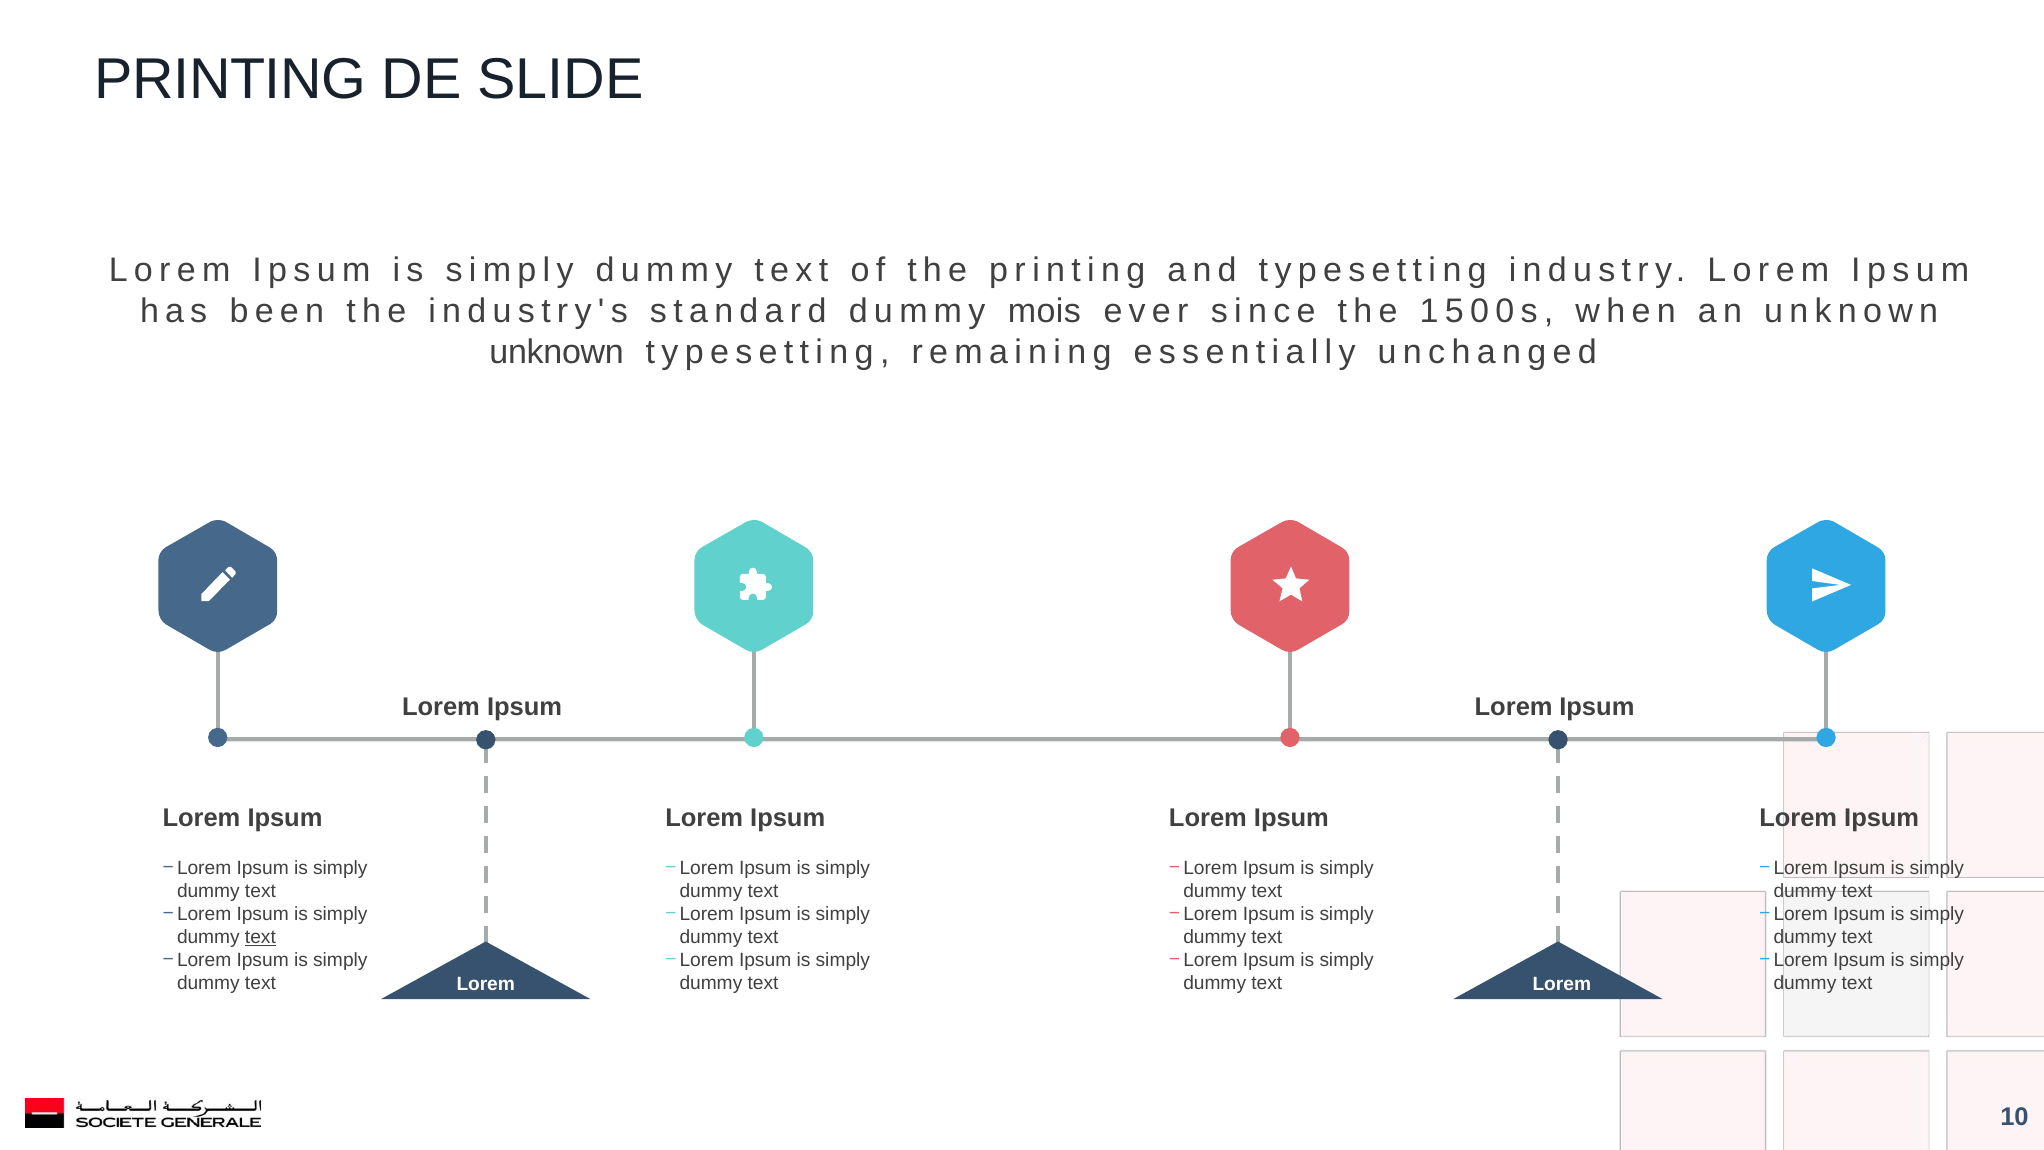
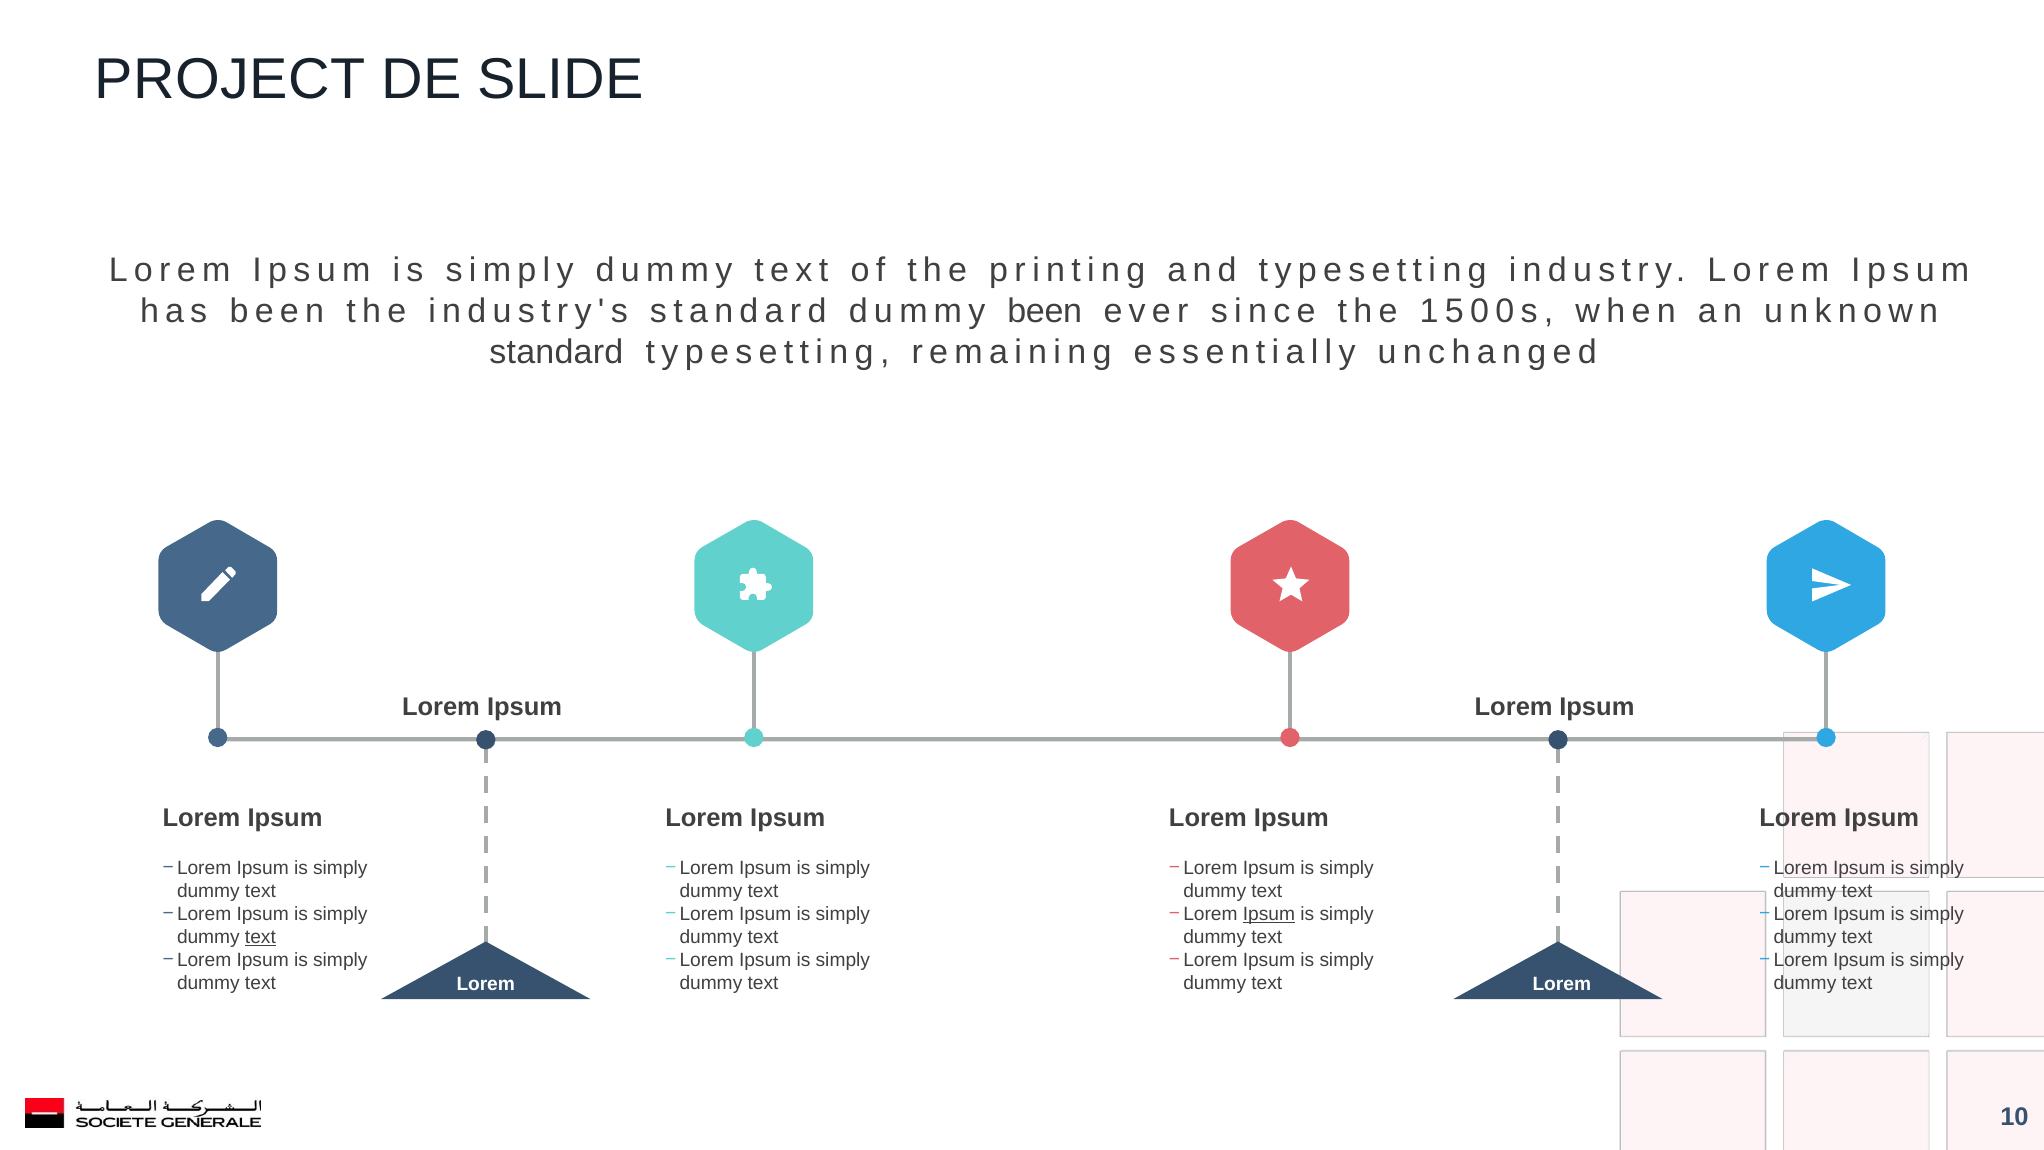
PRINTING at (230, 80): PRINTING -> PROJECT
dummy mois: mois -> been
unknown at (557, 352): unknown -> standard
Ipsum at (1269, 914) underline: none -> present
